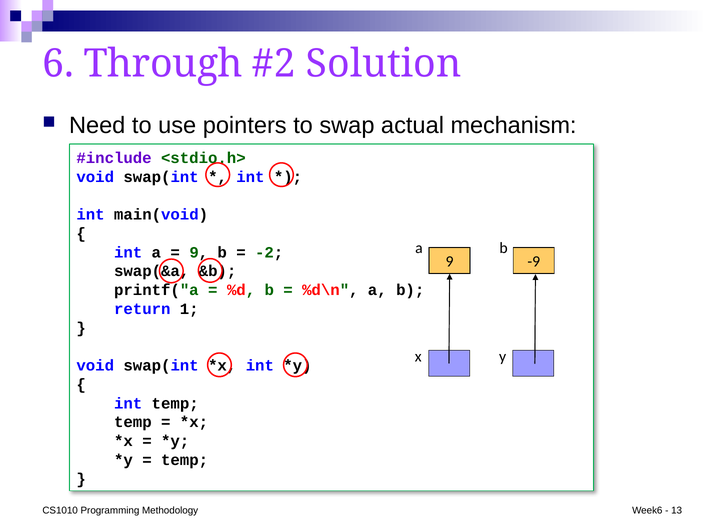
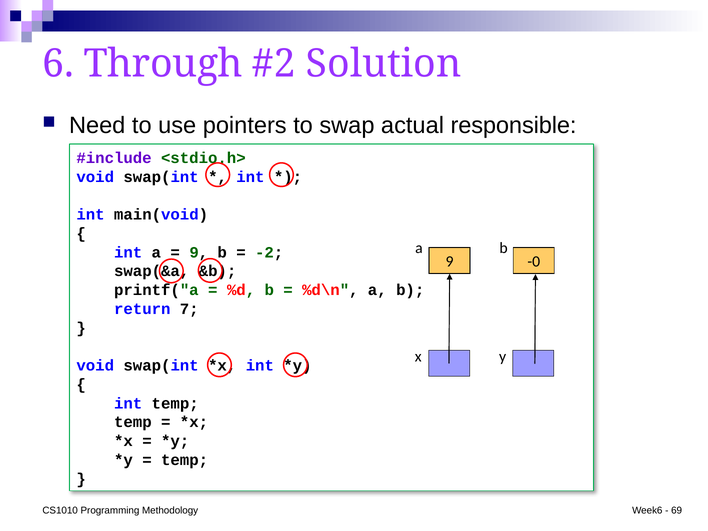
mechanism: mechanism -> responsible
-9: -9 -> -0
1: 1 -> 7
13: 13 -> 69
